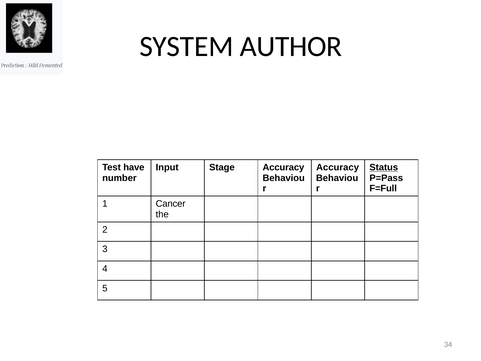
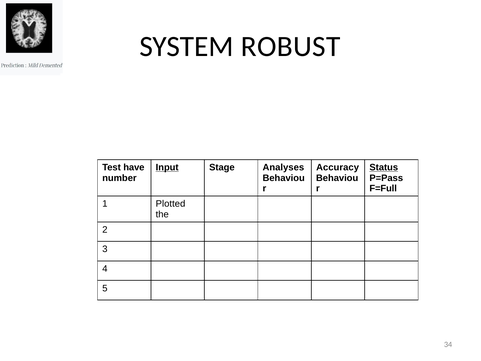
AUTHOR: AUTHOR -> ROBUST
Input underline: none -> present
Stage Accuracy: Accuracy -> Analyses
Cancer: Cancer -> Plotted
